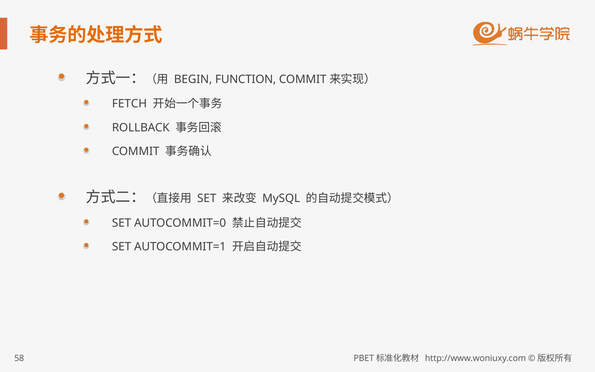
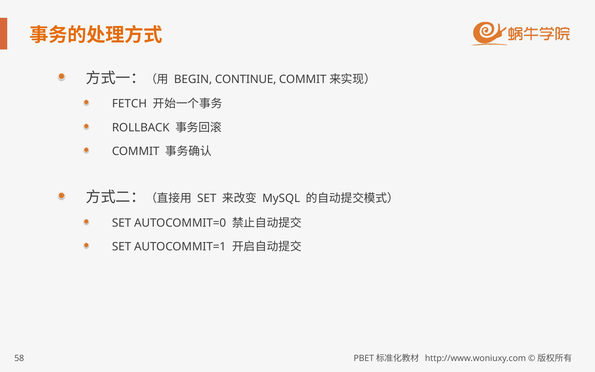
FUNCTION: FUNCTION -> CONTINUE
